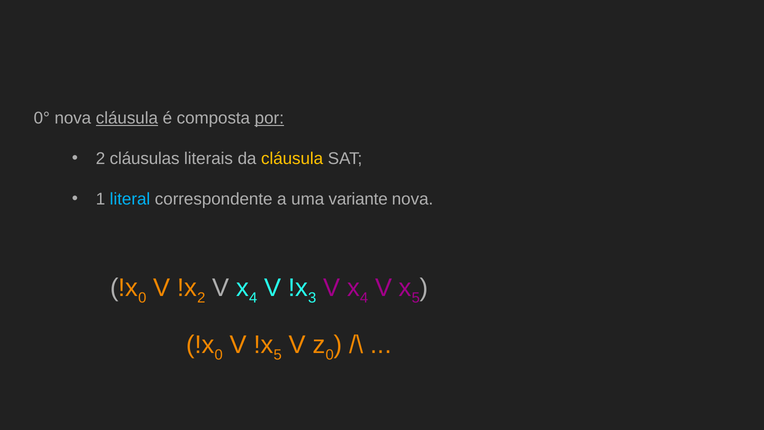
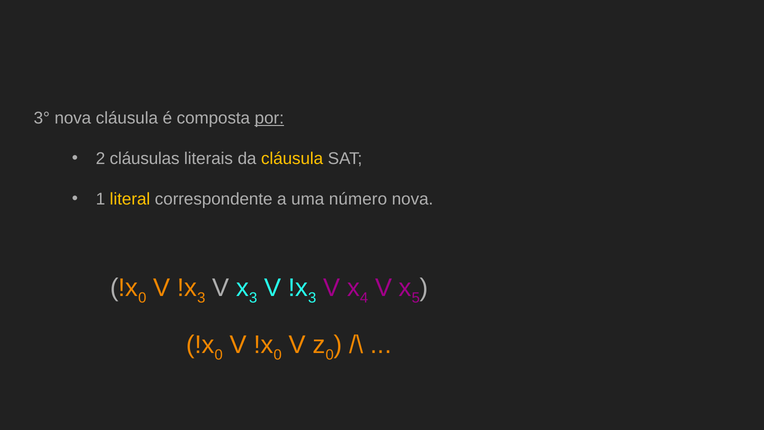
0°: 0° -> 3°
cláusula at (127, 118) underline: present -> none
literal colour: light blue -> yellow
variante: variante -> número
2 at (201, 298): 2 -> 3
4 at (253, 298): 4 -> 3
5 at (278, 354): 5 -> 0
